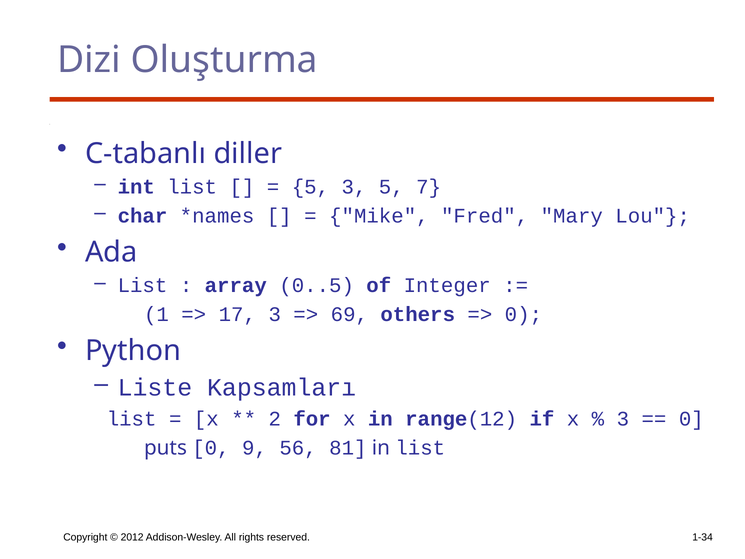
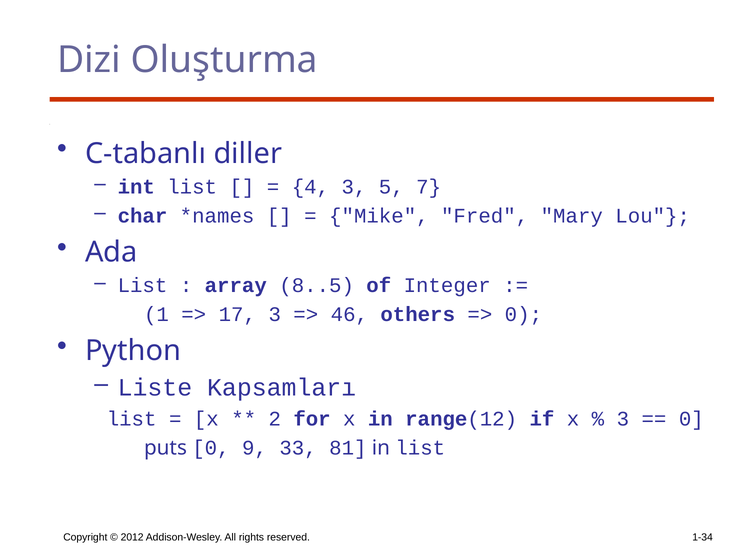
5 at (310, 187): 5 -> 4
0..5: 0..5 -> 8..5
69: 69 -> 46
56: 56 -> 33
